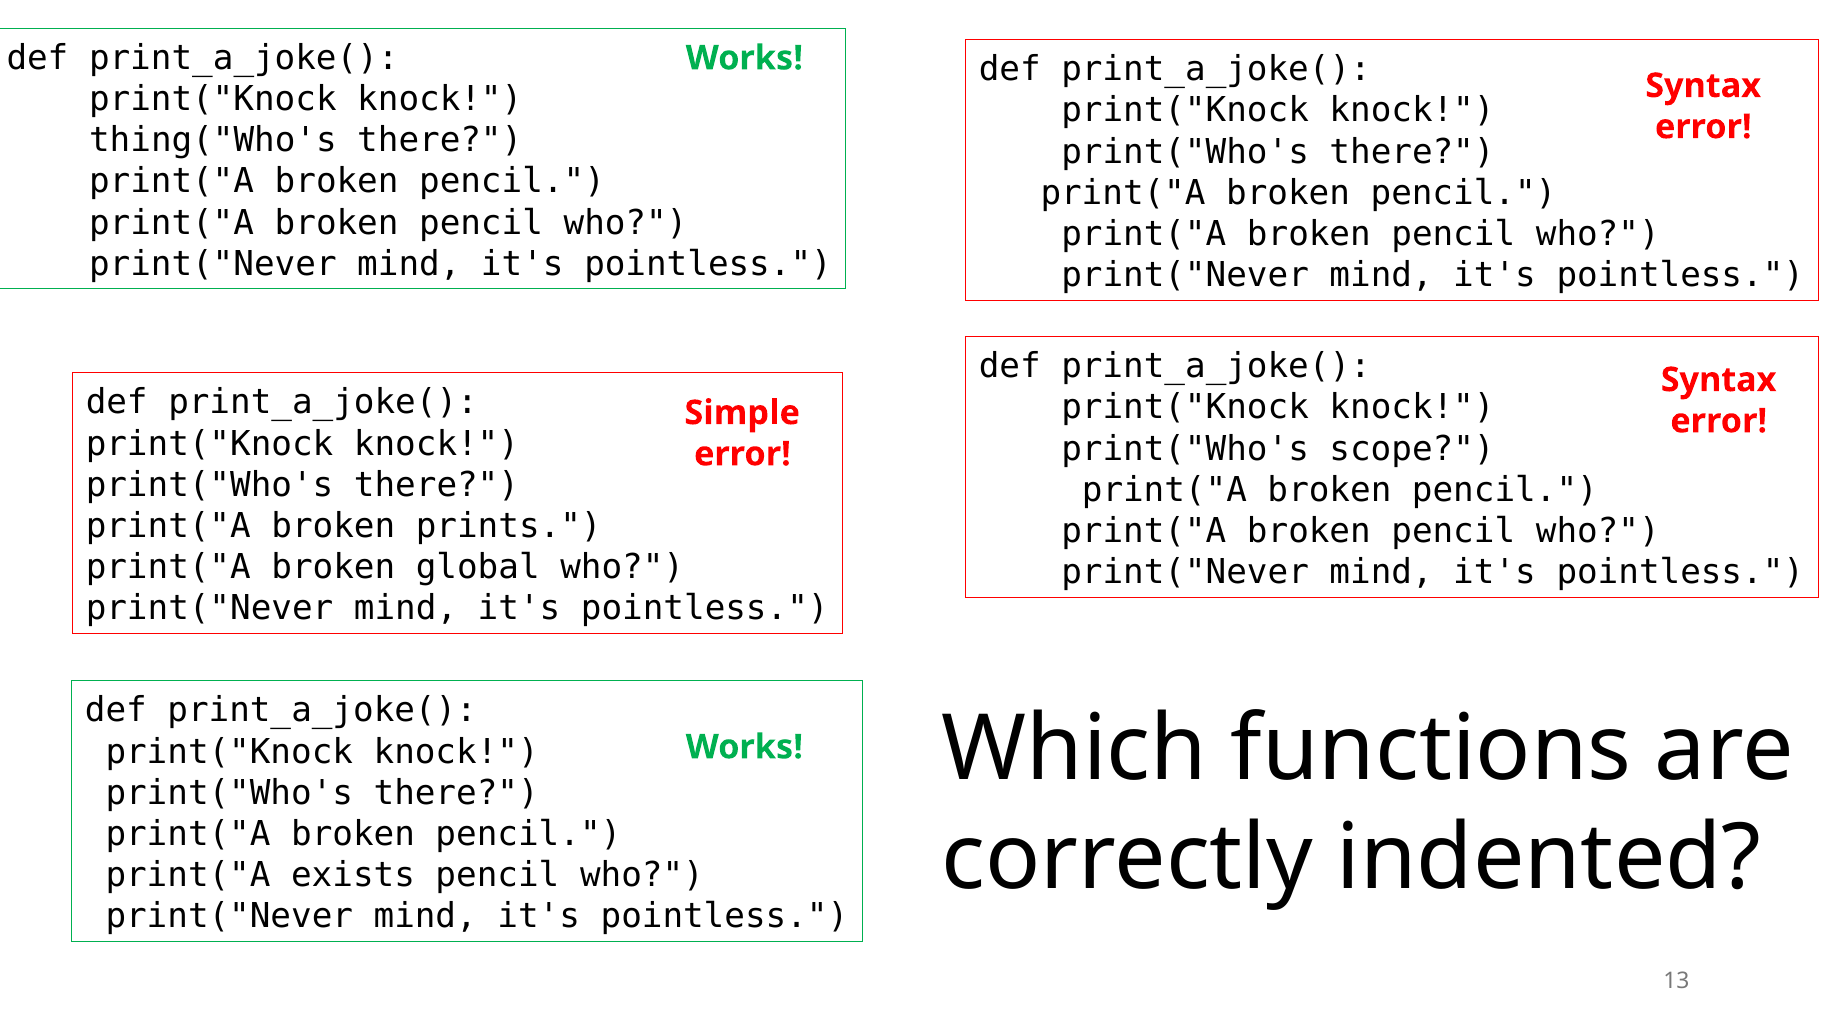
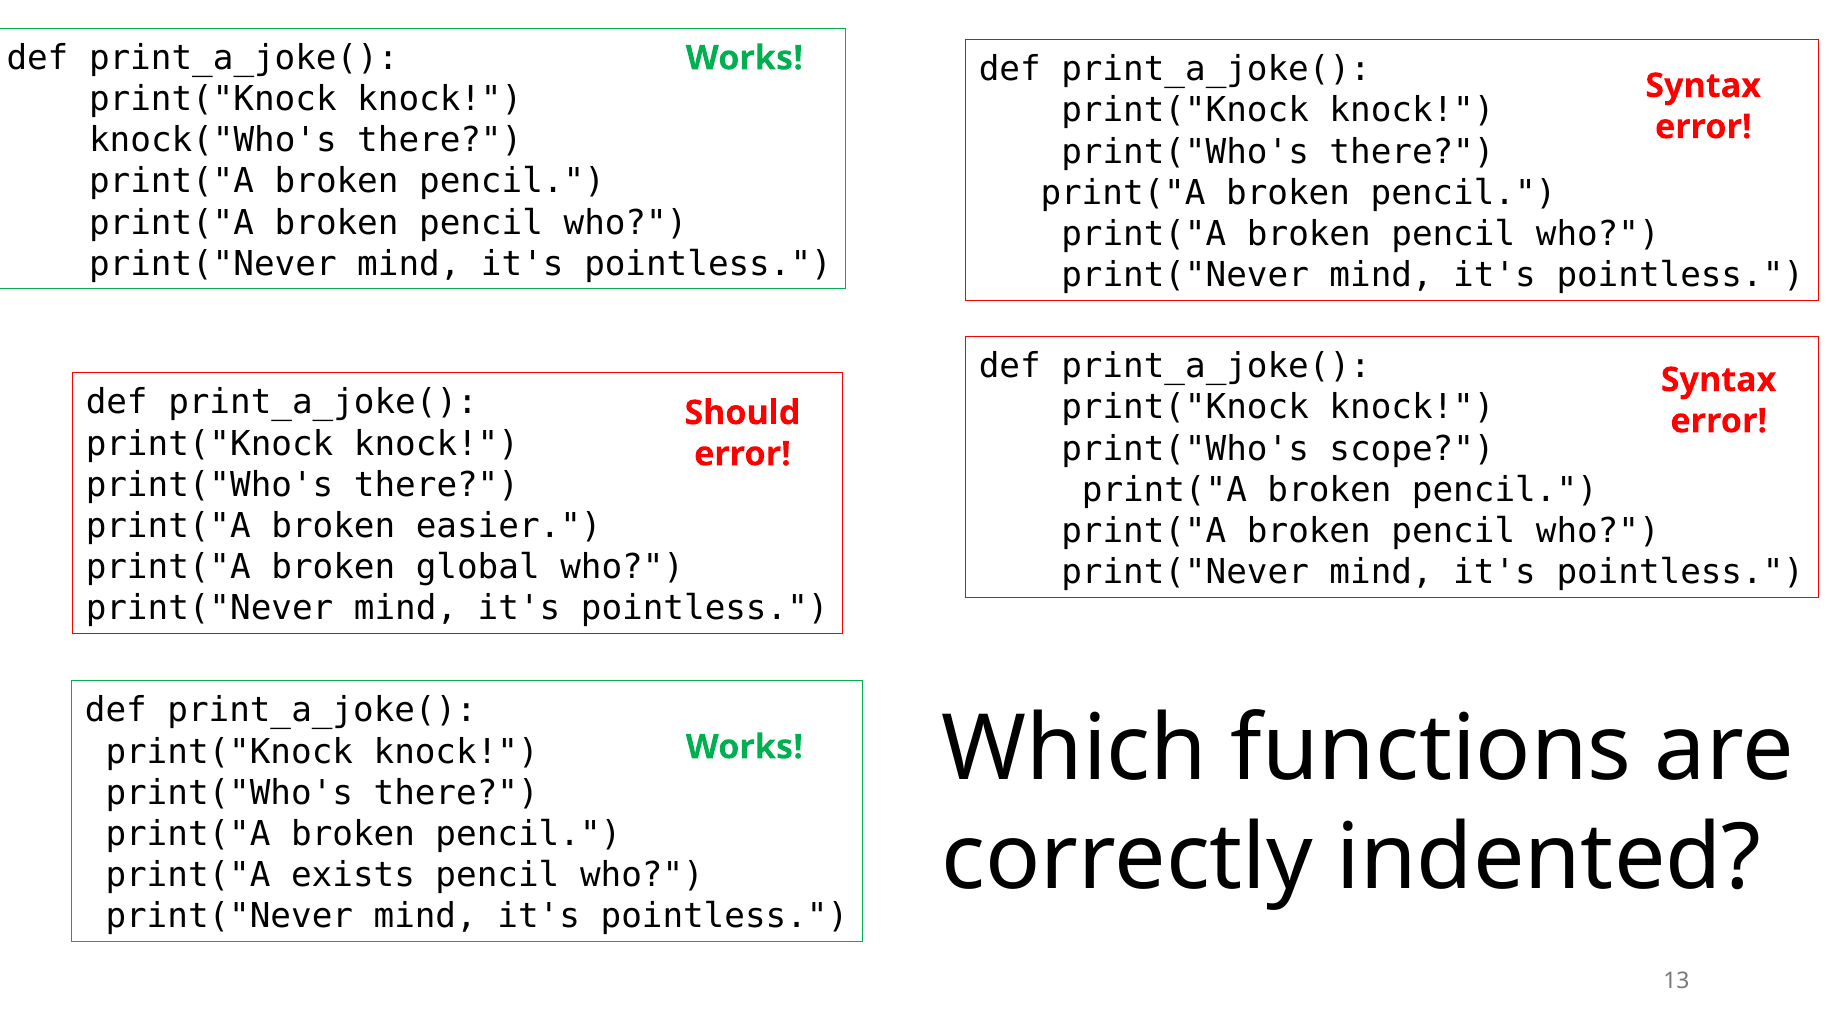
thing("Who's: thing("Who's -> knock("Who's
Simple: Simple -> Should
prints: prints -> easier
